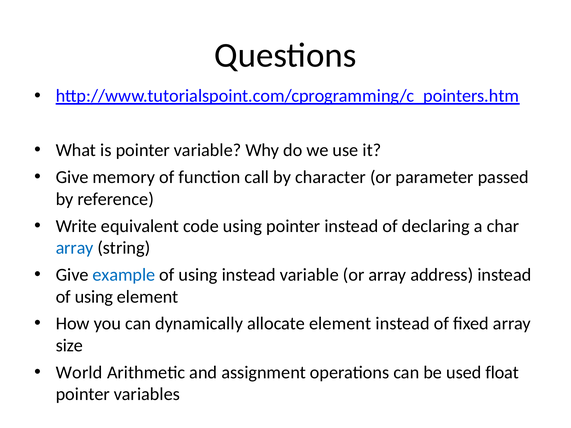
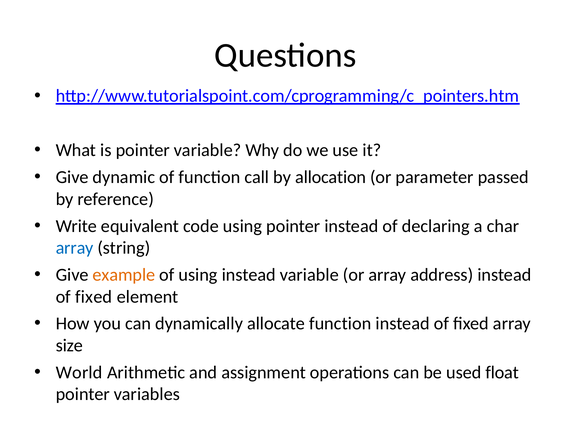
memory: memory -> dynamic
character: character -> allocation
example colour: blue -> orange
using at (94, 297): using -> fixed
allocate element: element -> function
